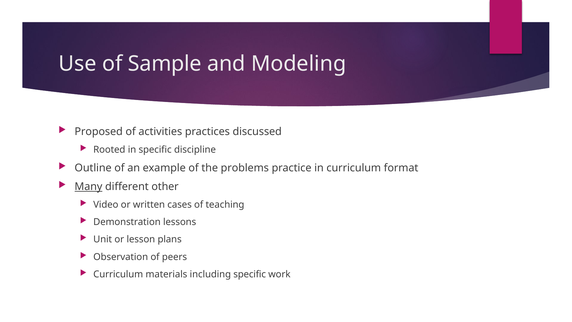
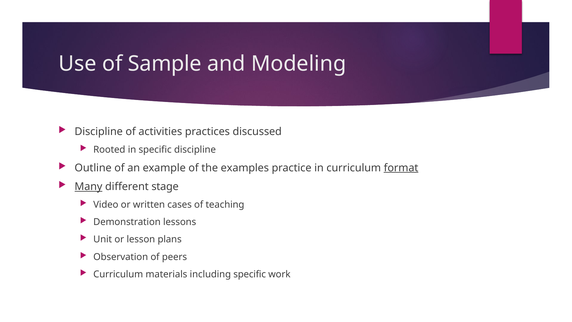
Proposed at (99, 131): Proposed -> Discipline
problems: problems -> examples
format underline: none -> present
other: other -> stage
